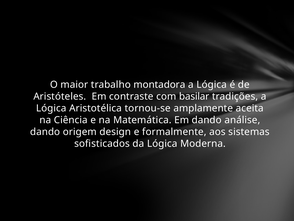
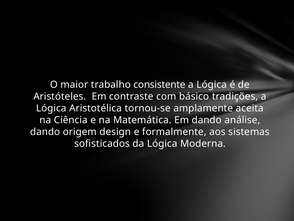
montadora: montadora -> consistente
basilar: basilar -> básico
